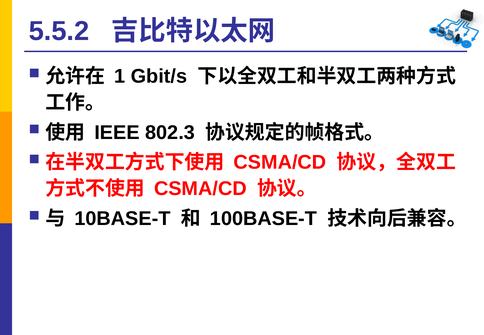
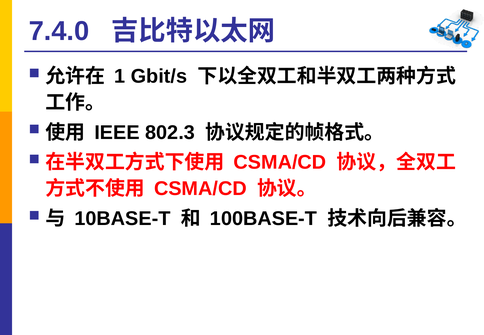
5.5.2: 5.5.2 -> 7.4.0
